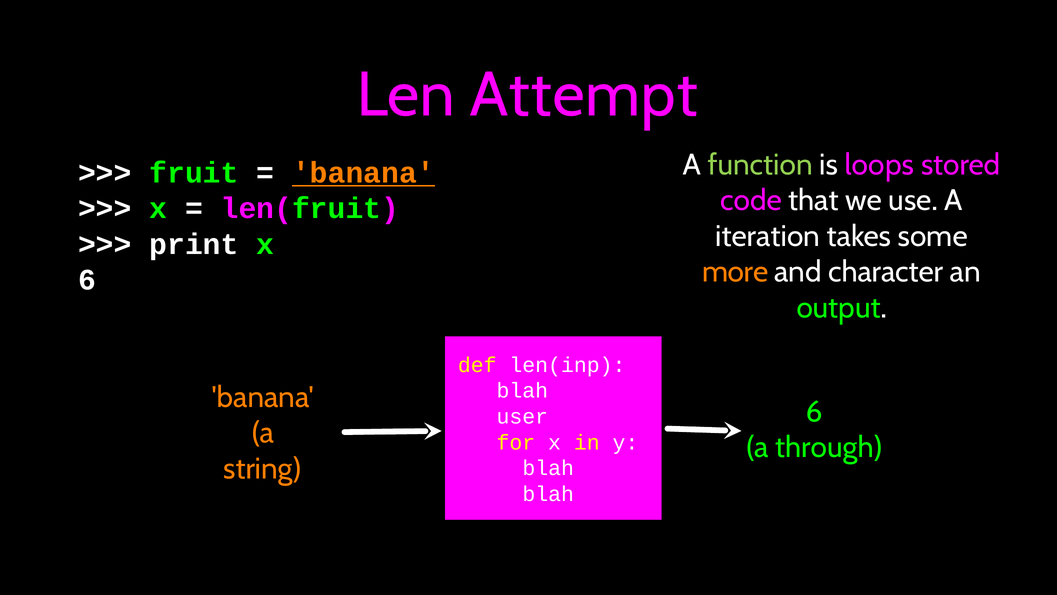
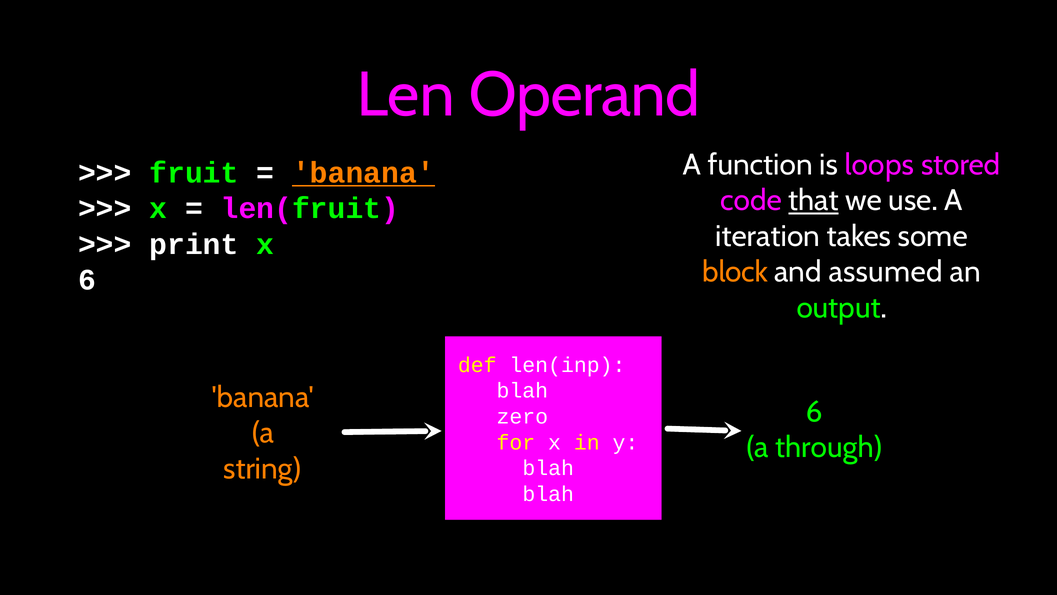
Attempt: Attempt -> Operand
function colour: light green -> white
that underline: none -> present
more: more -> block
character: character -> assumed
user: user -> zero
